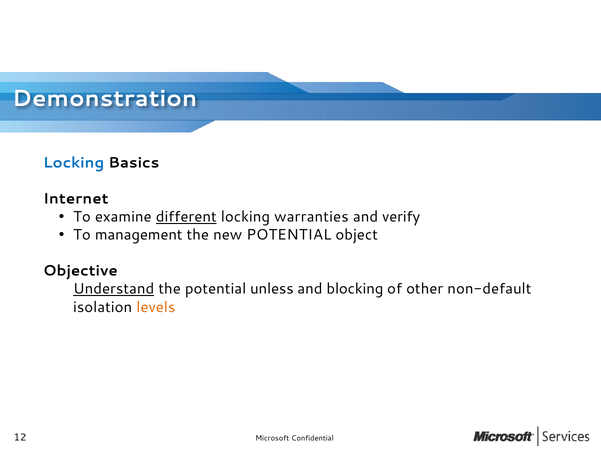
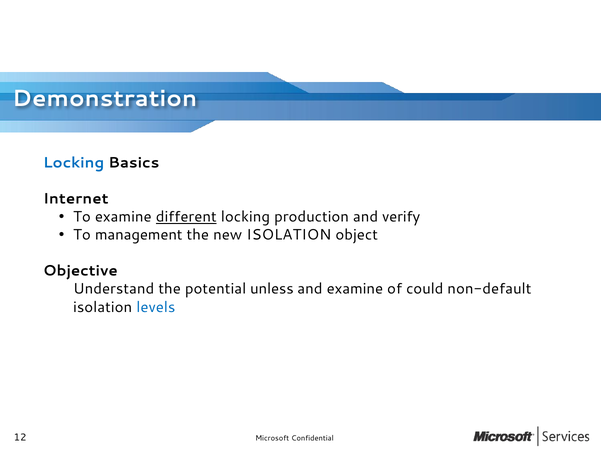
warranties: warranties -> production
new POTENTIAL: POTENTIAL -> ISOLATION
Understand underline: present -> none
and blocking: blocking -> examine
other: other -> could
levels colour: orange -> blue
